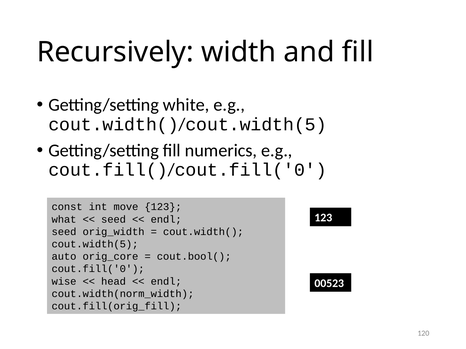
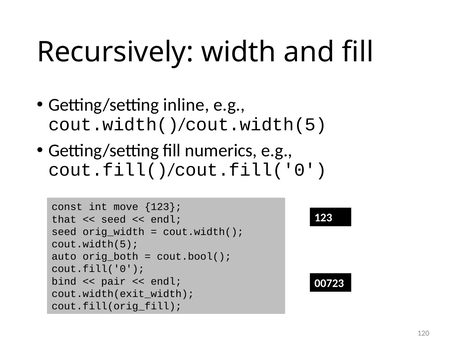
white: white -> inline
what: what -> that
orig_core: orig_core -> orig_both
wise: wise -> bind
head: head -> pair
00523: 00523 -> 00723
cout.width(norm_width: cout.width(norm_width -> cout.width(exit_width
